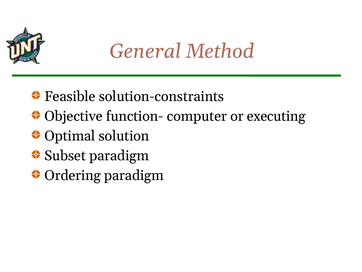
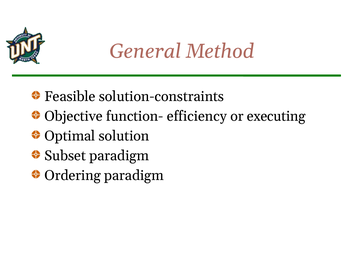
computer: computer -> efficiency
